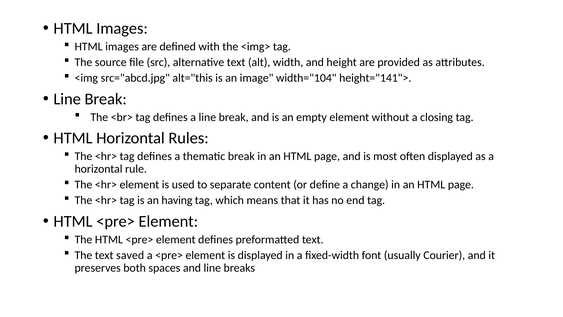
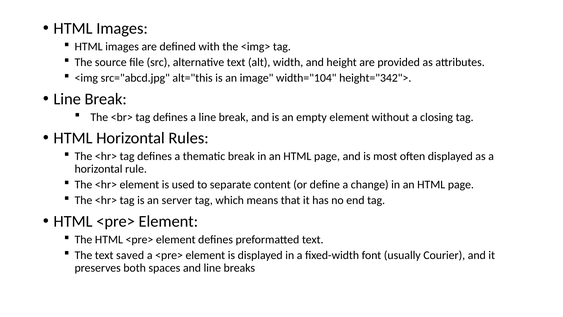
height="141">: height="141"> -> height="342">
having: having -> server
